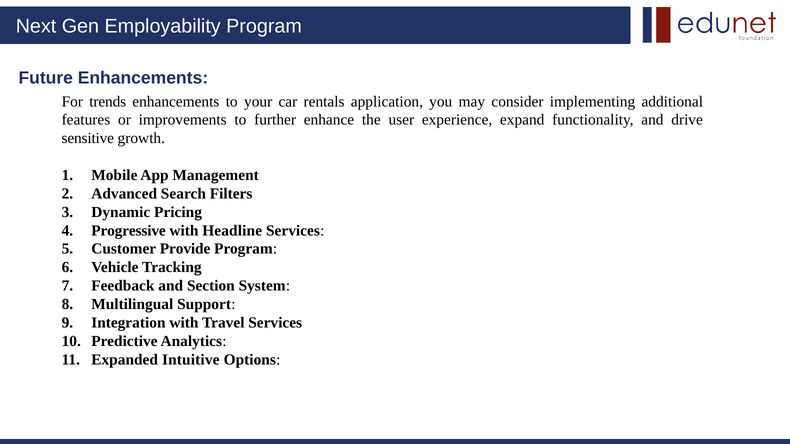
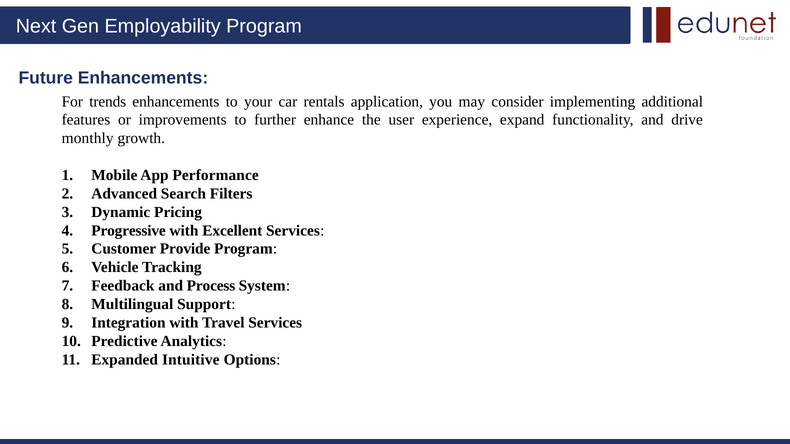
sensitive: sensitive -> monthly
Management: Management -> Performance
Headline: Headline -> Excellent
Section: Section -> Process
